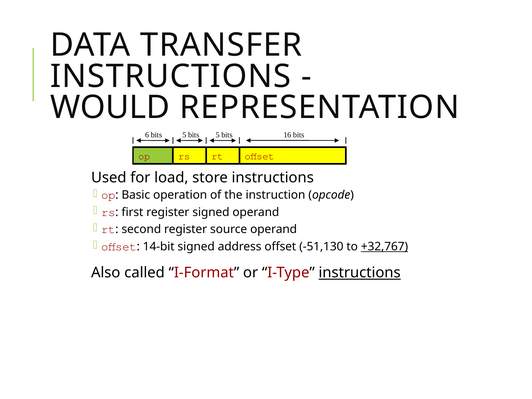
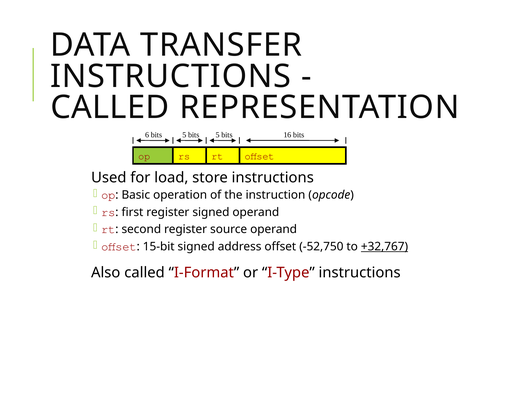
WOULD at (110, 108): WOULD -> CALLED
14-bit: 14-bit -> 15-bit
-51,130: -51,130 -> -52,750
instructions at (360, 273) underline: present -> none
